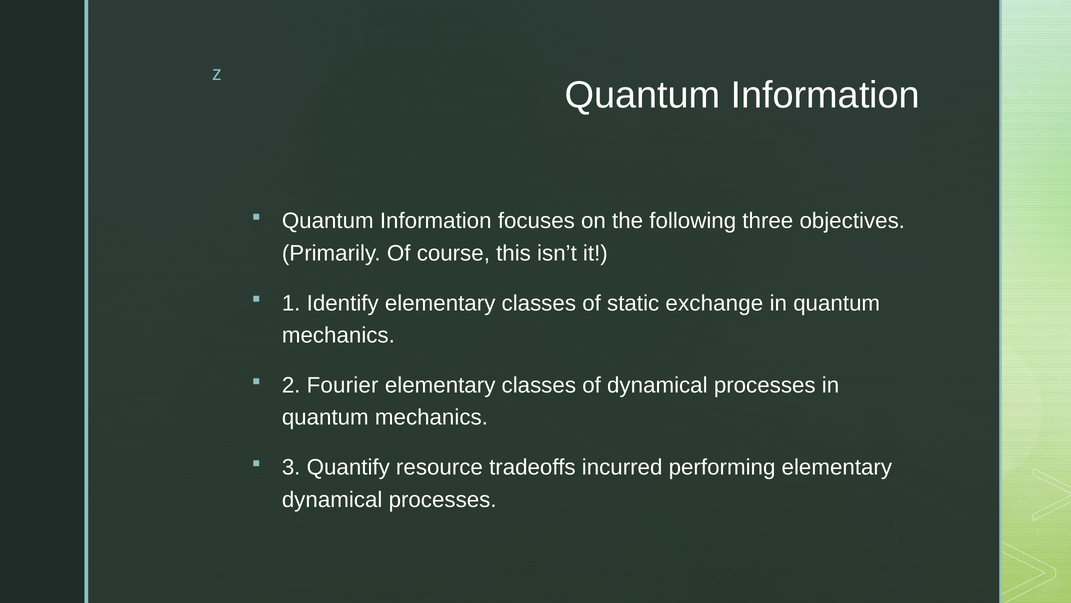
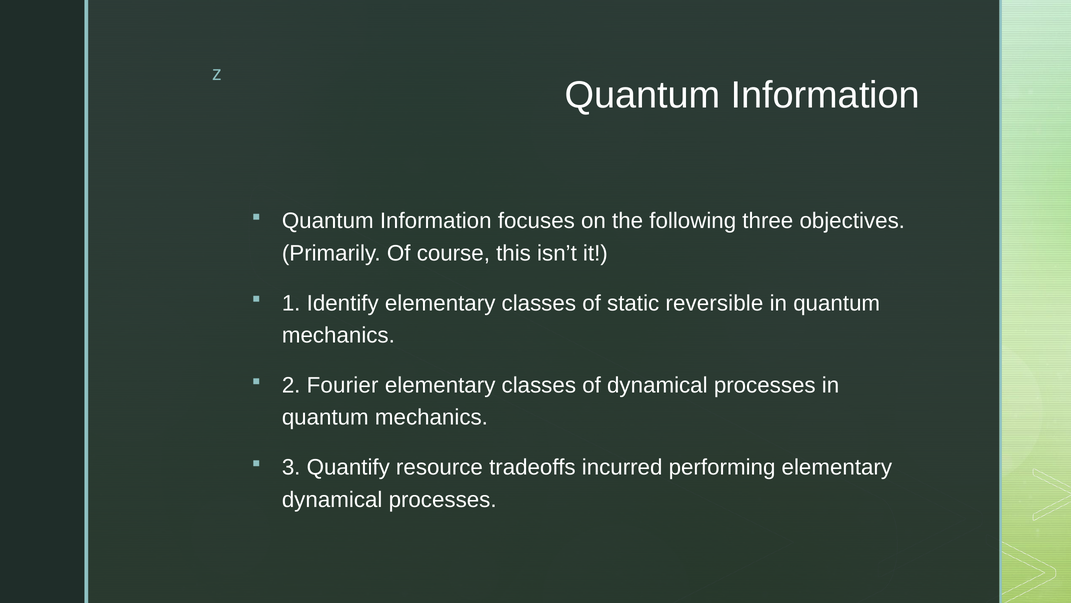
exchange: exchange -> reversible
